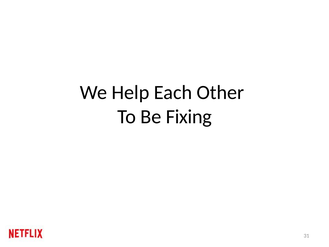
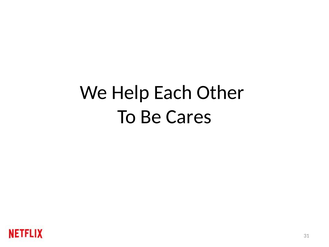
Fixing: Fixing -> Cares
